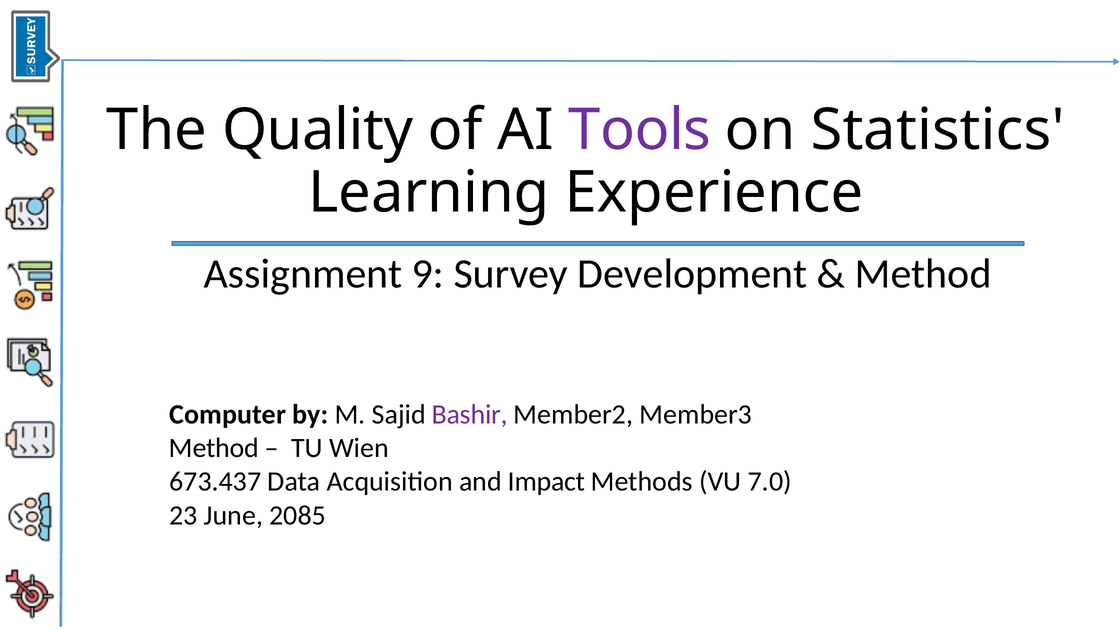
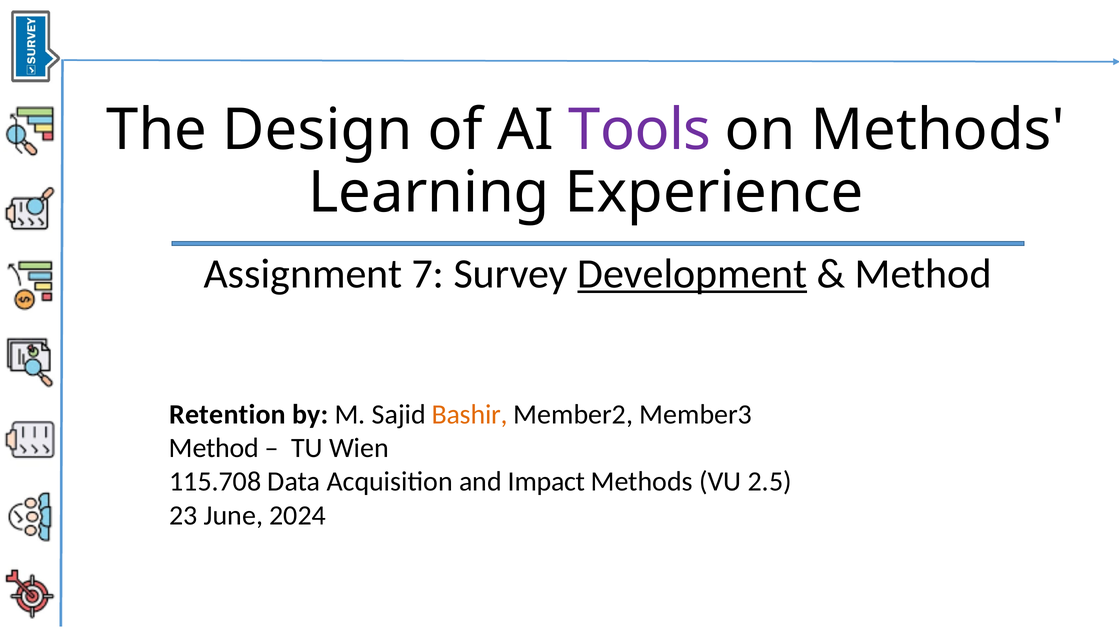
Quality: Quality -> Design
on Statistics: Statistics -> Methods
9: 9 -> 7
Development underline: none -> present
Computer: Computer -> Retention
Bashir colour: purple -> orange
673.437: 673.437 -> 115.708
7.0: 7.0 -> 2.5
2085: 2085 -> 2024
